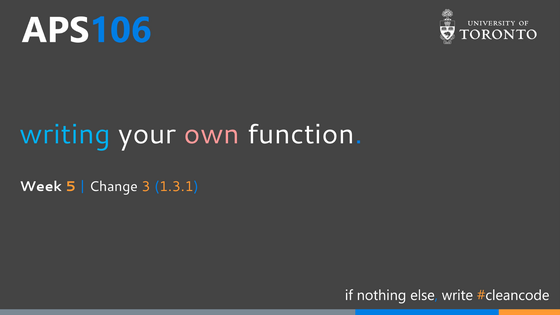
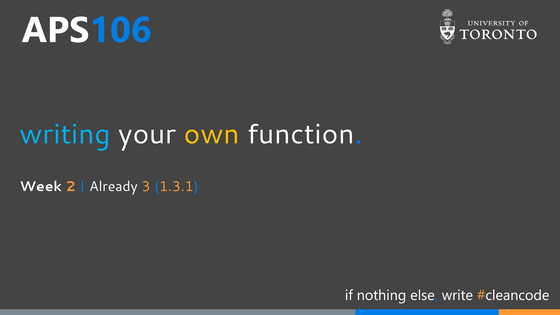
own colour: pink -> yellow
5: 5 -> 2
Change: Change -> Already
